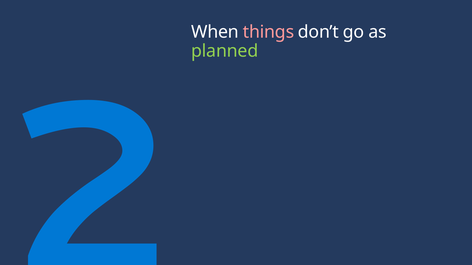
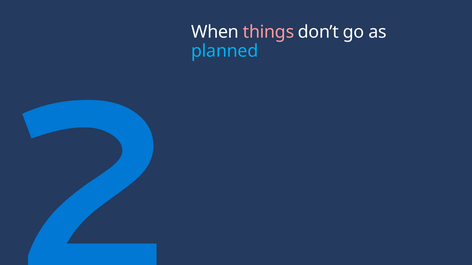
planned colour: light green -> light blue
